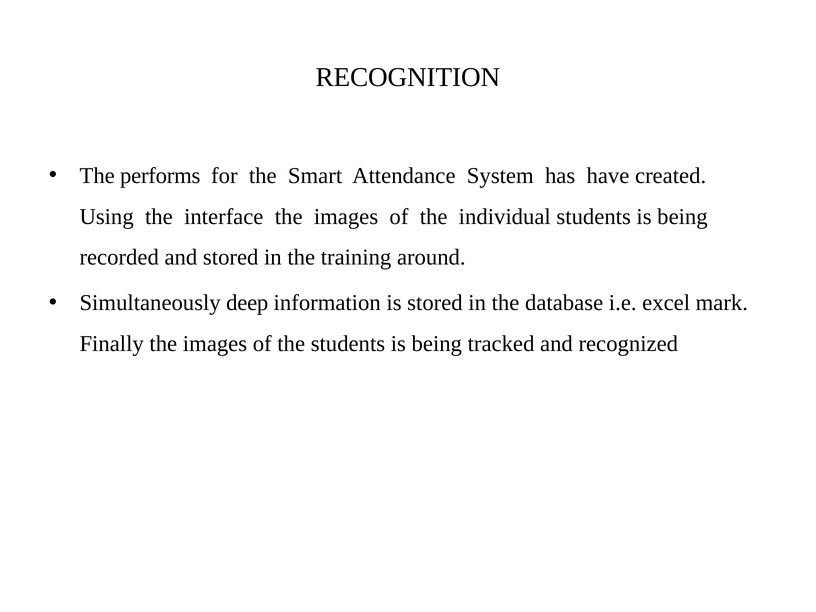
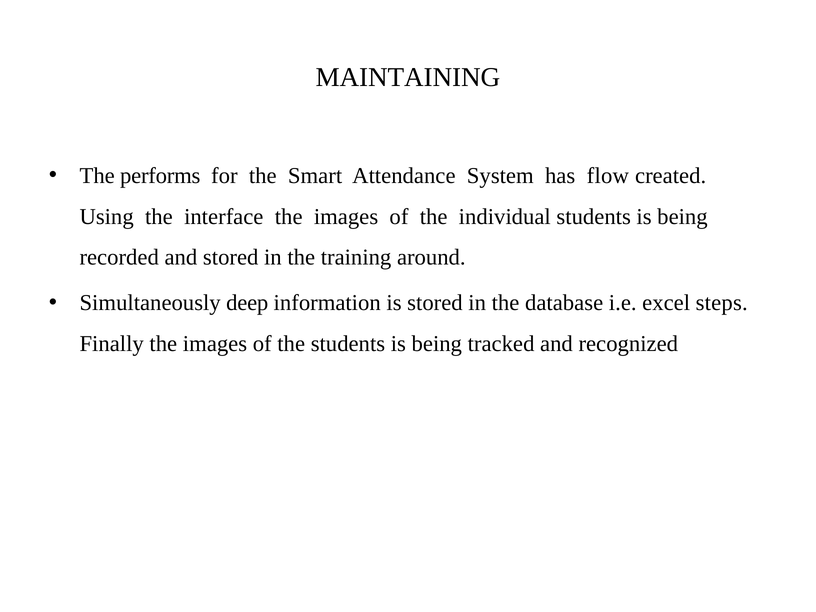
RECOGNITION: RECOGNITION -> MAINTAINING
have: have -> flow
mark: mark -> steps
